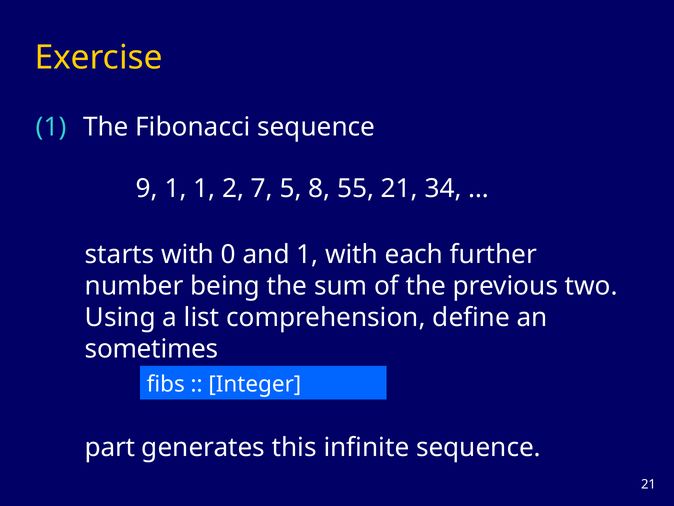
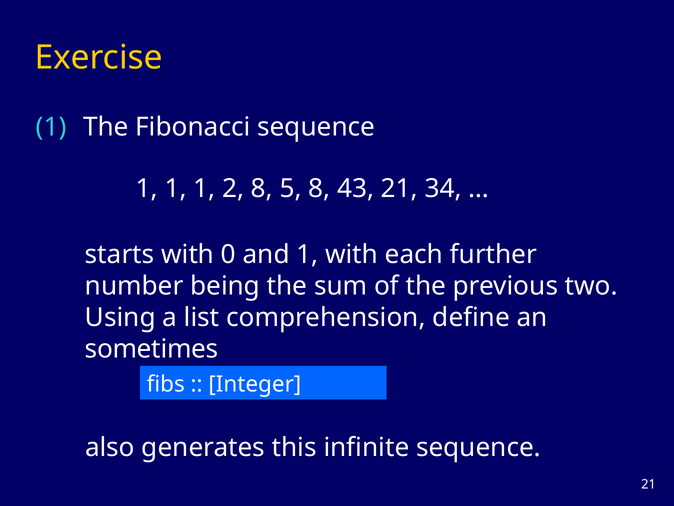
9 at (147, 188): 9 -> 1
2 7: 7 -> 8
55: 55 -> 43
part: part -> also
